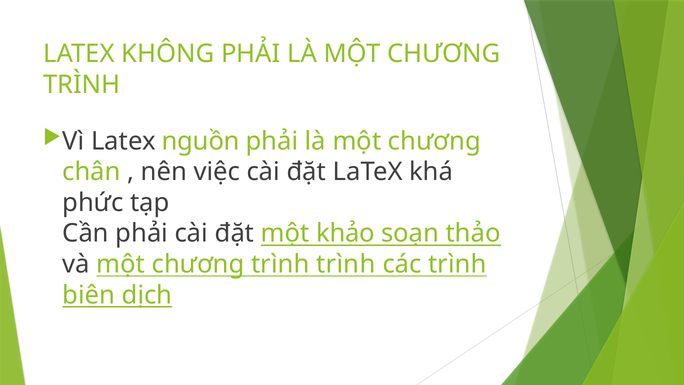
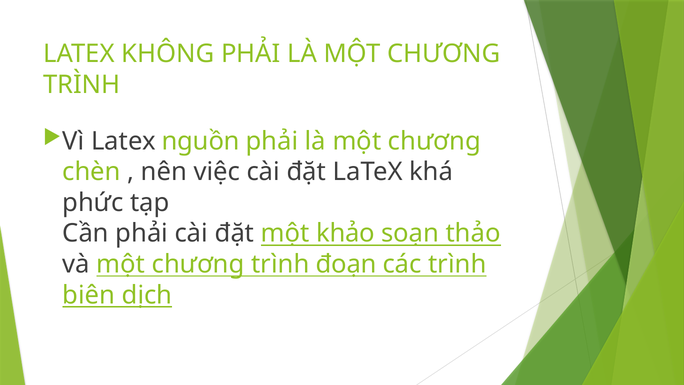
chân: chân -> chèn
trình trình: trình -> đoạn
